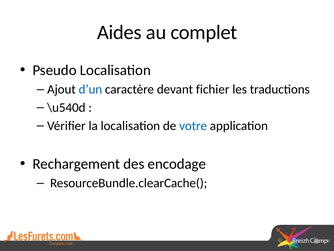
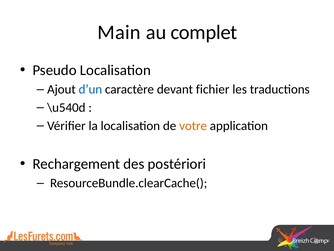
Aides: Aides -> Main
votre colour: blue -> orange
encodage: encodage -> postériori
